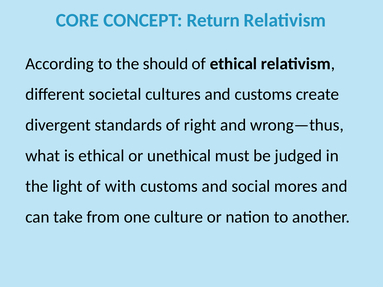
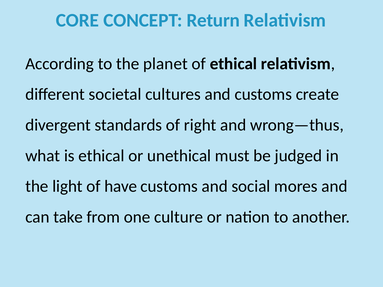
should: should -> planet
with: with -> have
